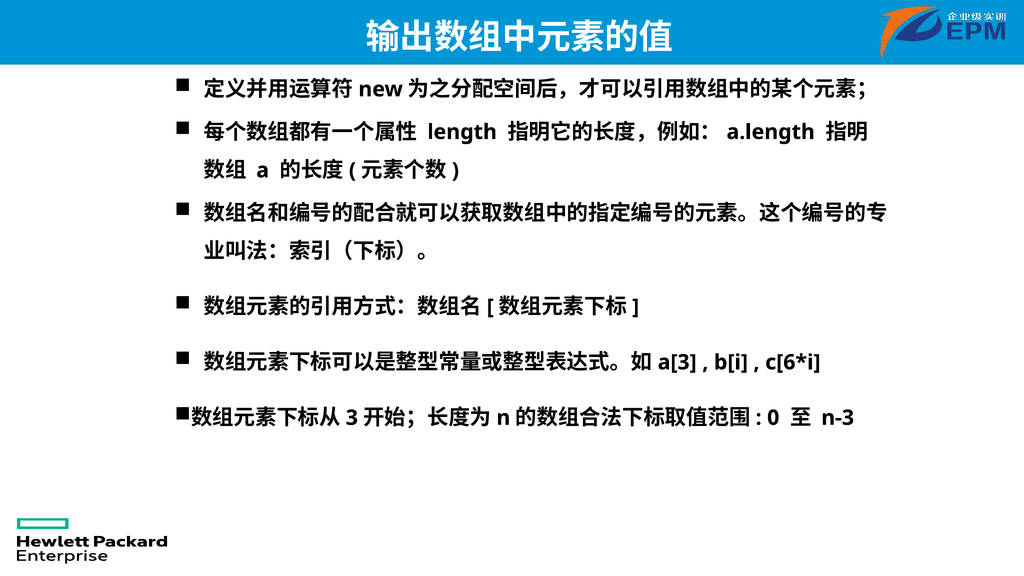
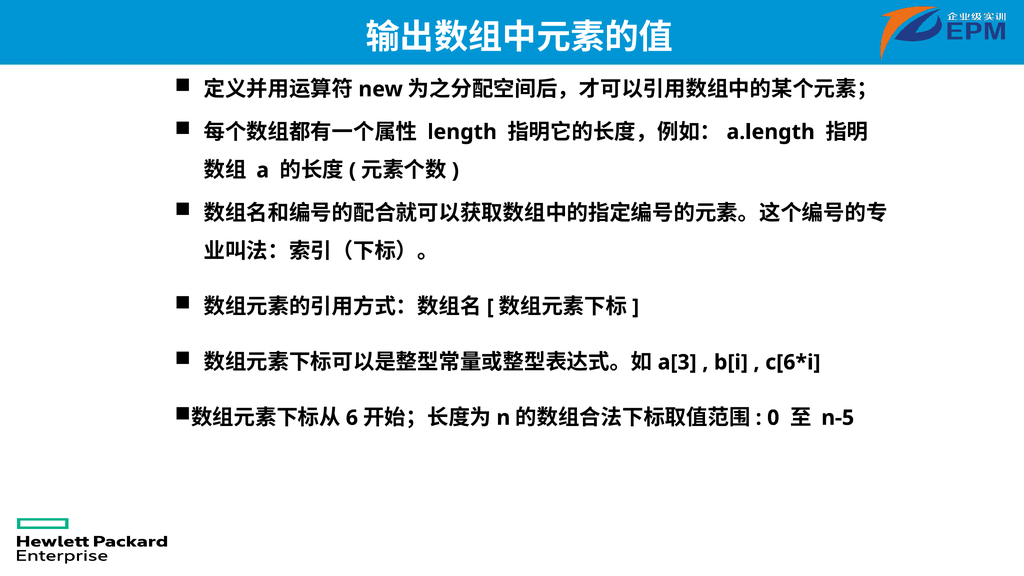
3: 3 -> 6
n-3: n-3 -> n-5
